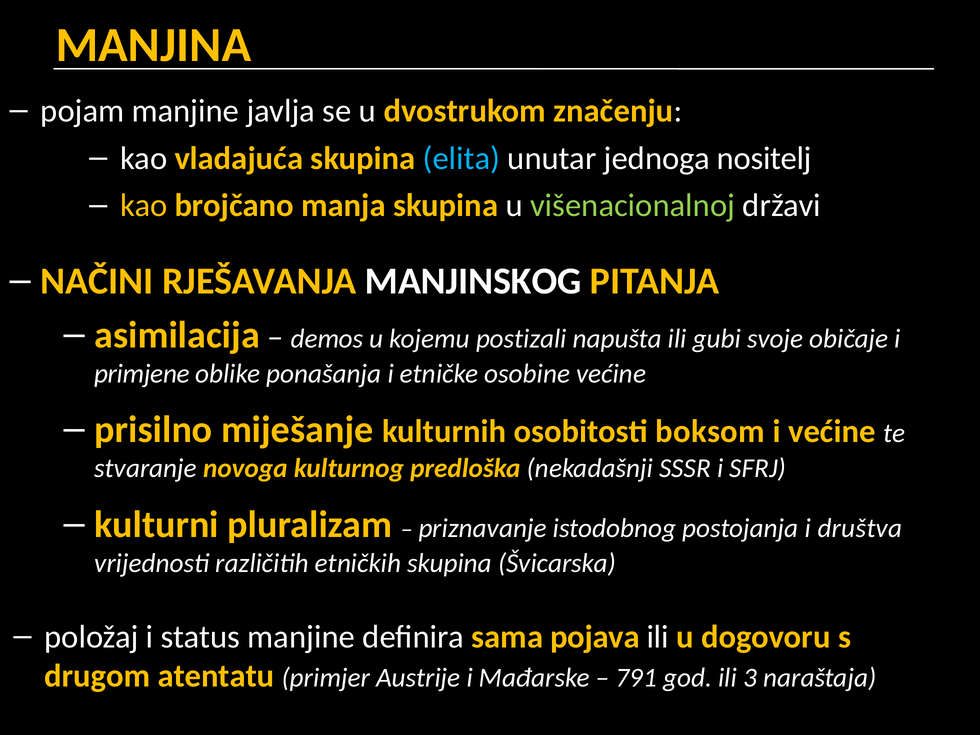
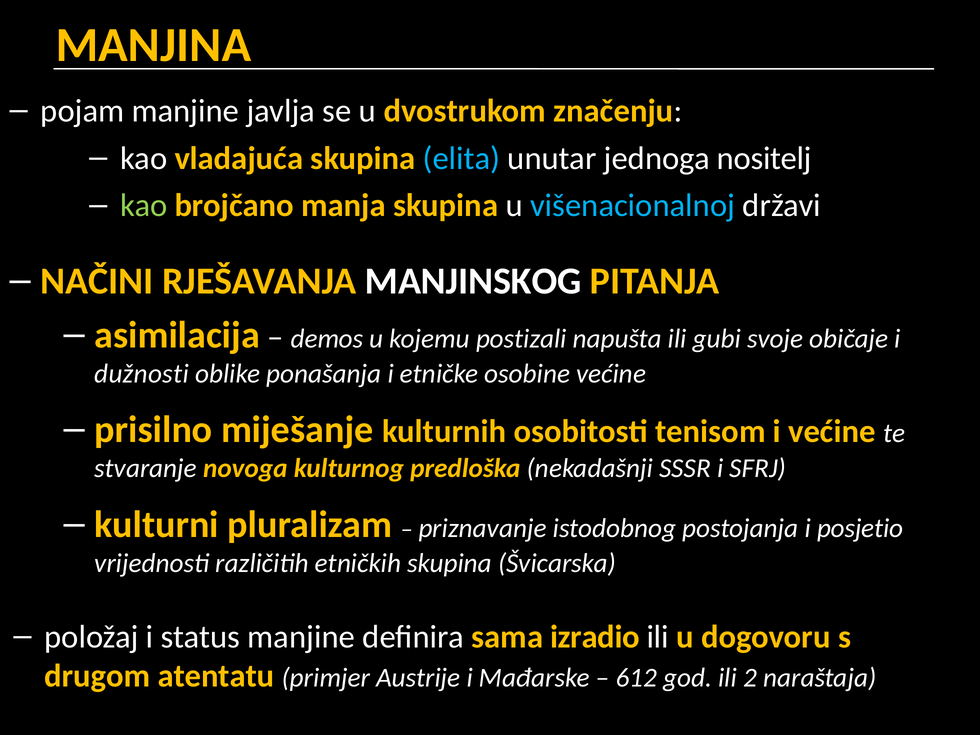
kao at (144, 206) colour: yellow -> light green
višenacionalnoj colour: light green -> light blue
primjene: primjene -> dužnosti
boksom: boksom -> tenisom
društva: društva -> posjetio
pojava: pojava -> izradio
791: 791 -> 612
3: 3 -> 2
